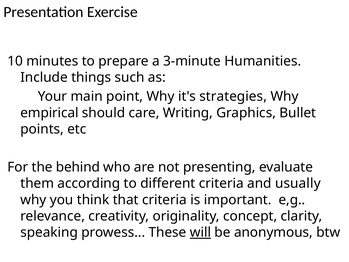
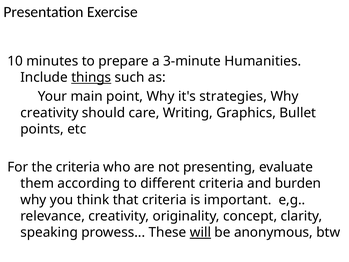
things underline: none -> present
empirical at (49, 113): empirical -> creativity
the behind: behind -> criteria
usually: usually -> burden
